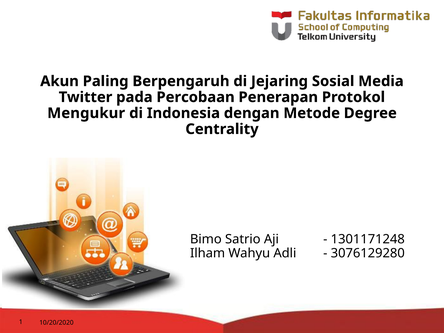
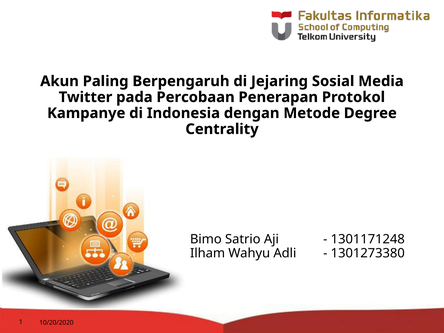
Mengukur: Mengukur -> Kampanye
3076129280: 3076129280 -> 1301273380
